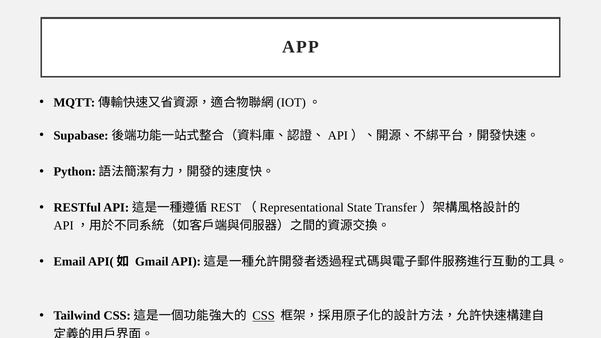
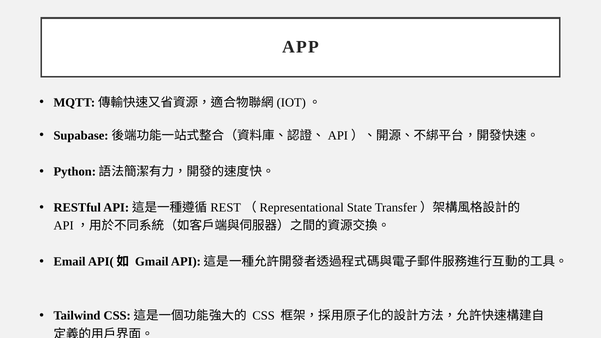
CSS underline: present -> none
